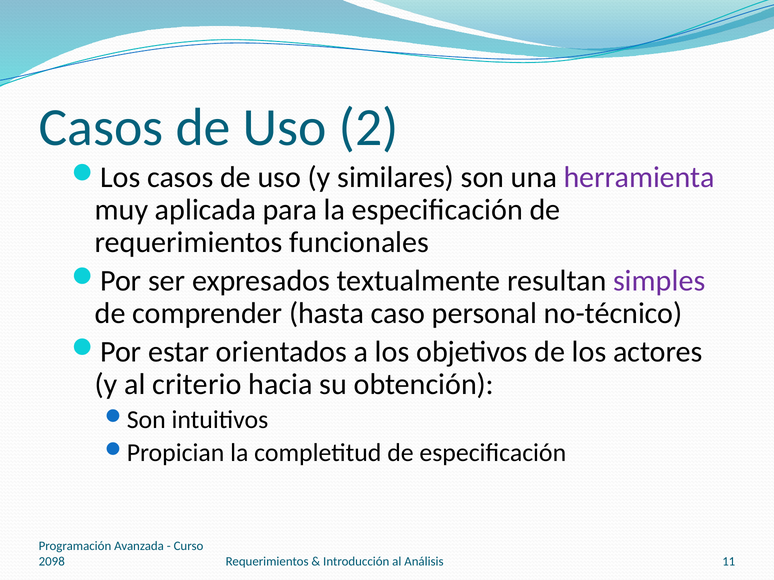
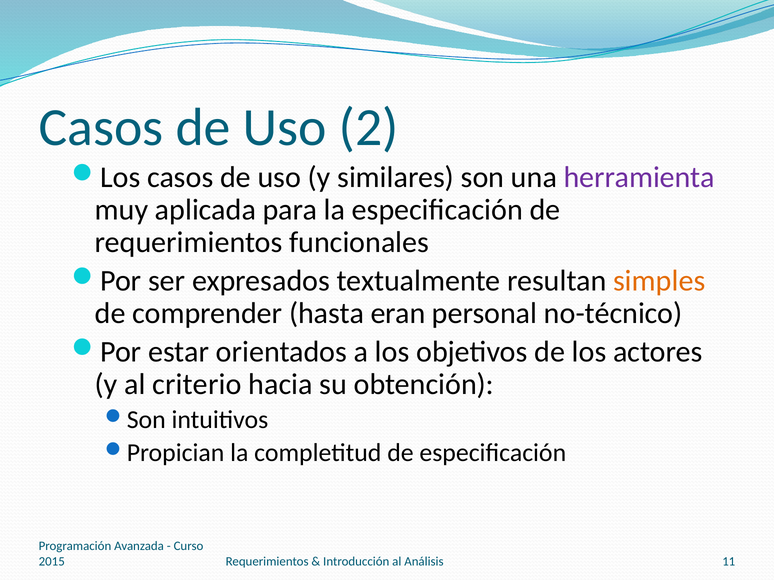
simples colour: purple -> orange
caso: caso -> eran
2098: 2098 -> 2015
